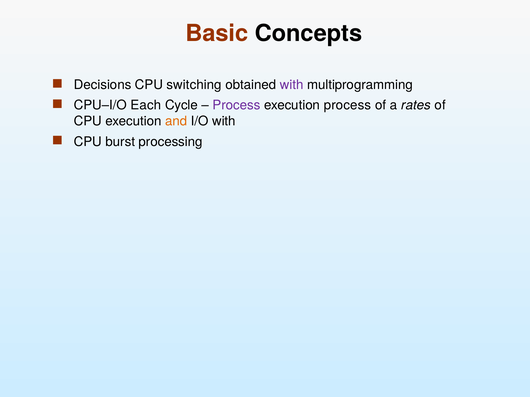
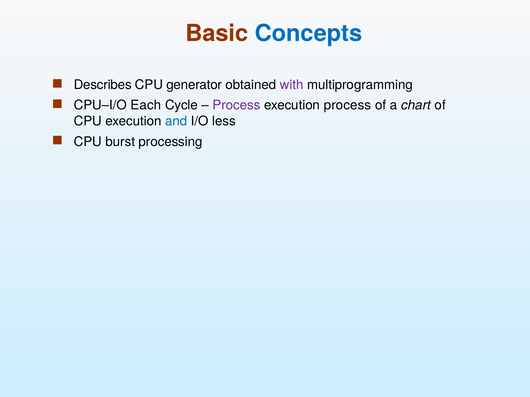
Concepts colour: black -> blue
Decisions: Decisions -> Describes
switching: switching -> generator
rates: rates -> chart
and colour: orange -> blue
I/O with: with -> less
